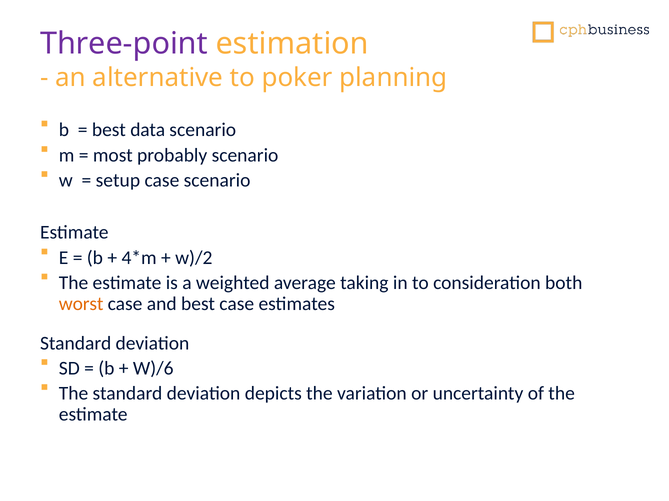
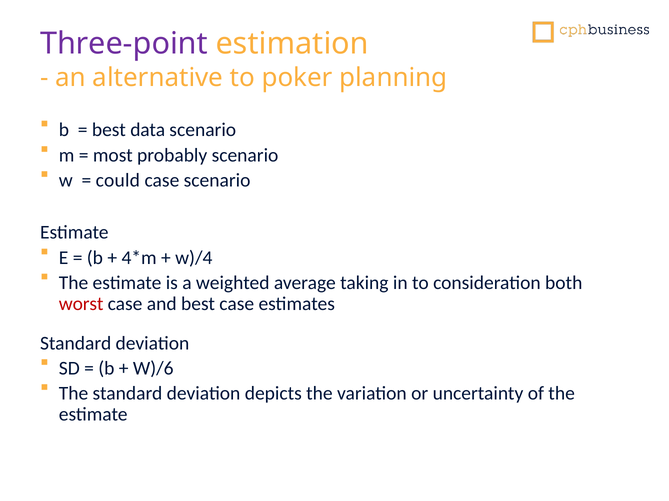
setup: setup -> could
w)/2: w)/2 -> w)/4
worst colour: orange -> red
